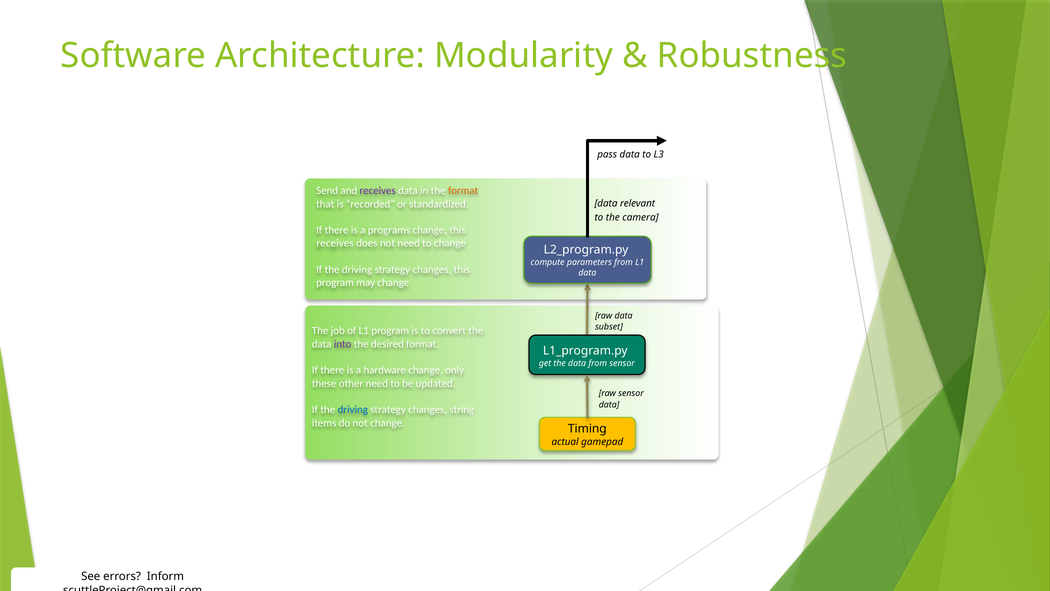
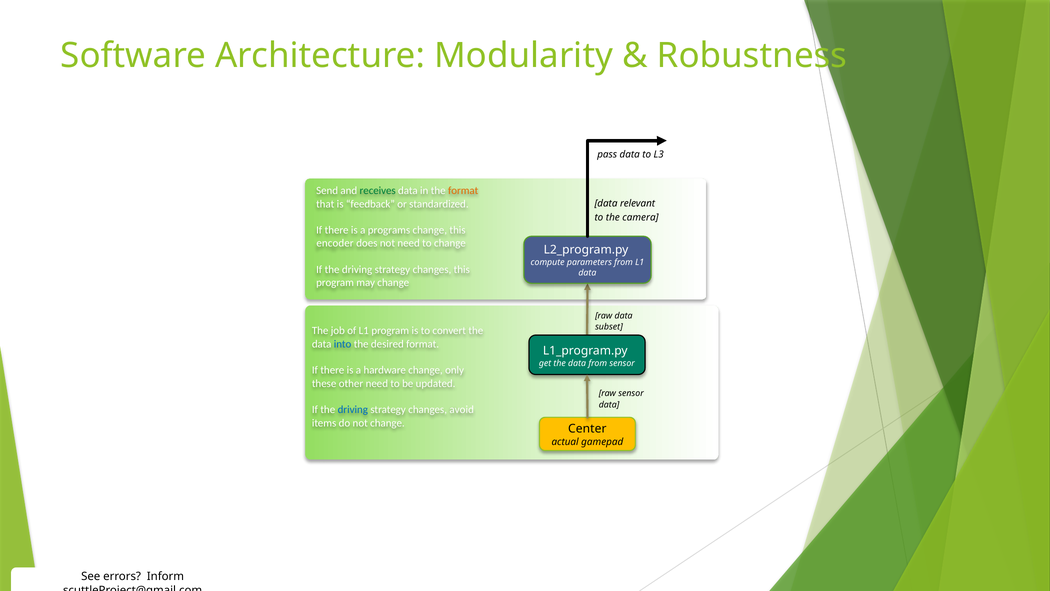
receives at (378, 191) colour: purple -> green
recorded: recorded -> feedback
receives at (335, 243): receives -> encoder
into colour: purple -> blue
string: string -> avoid
Timing: Timing -> Center
